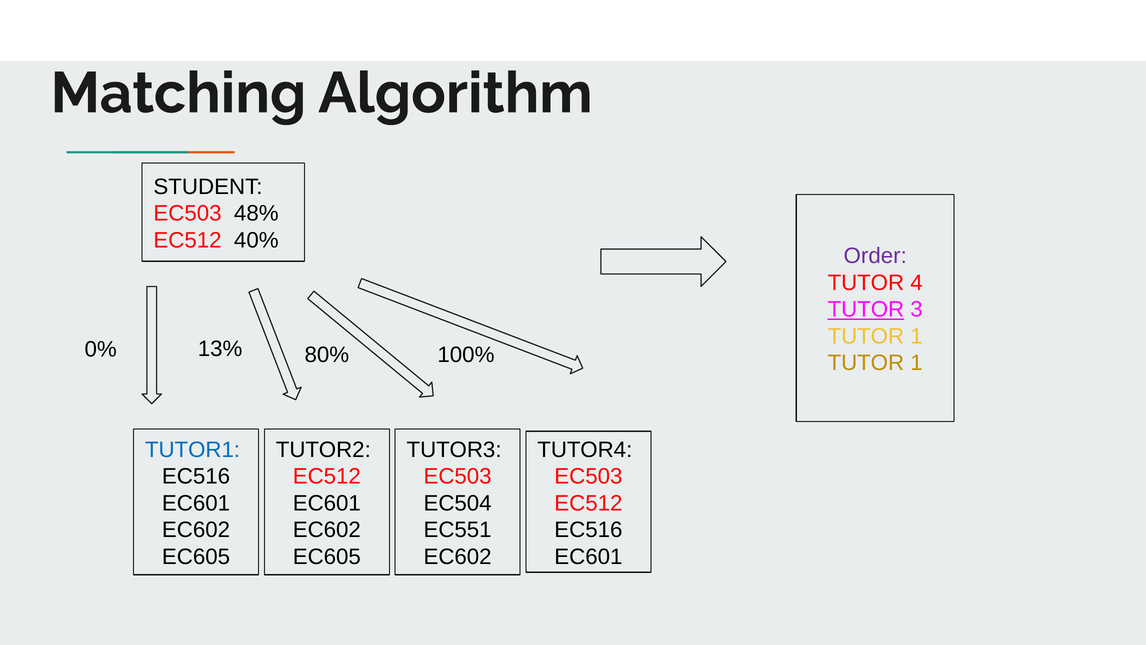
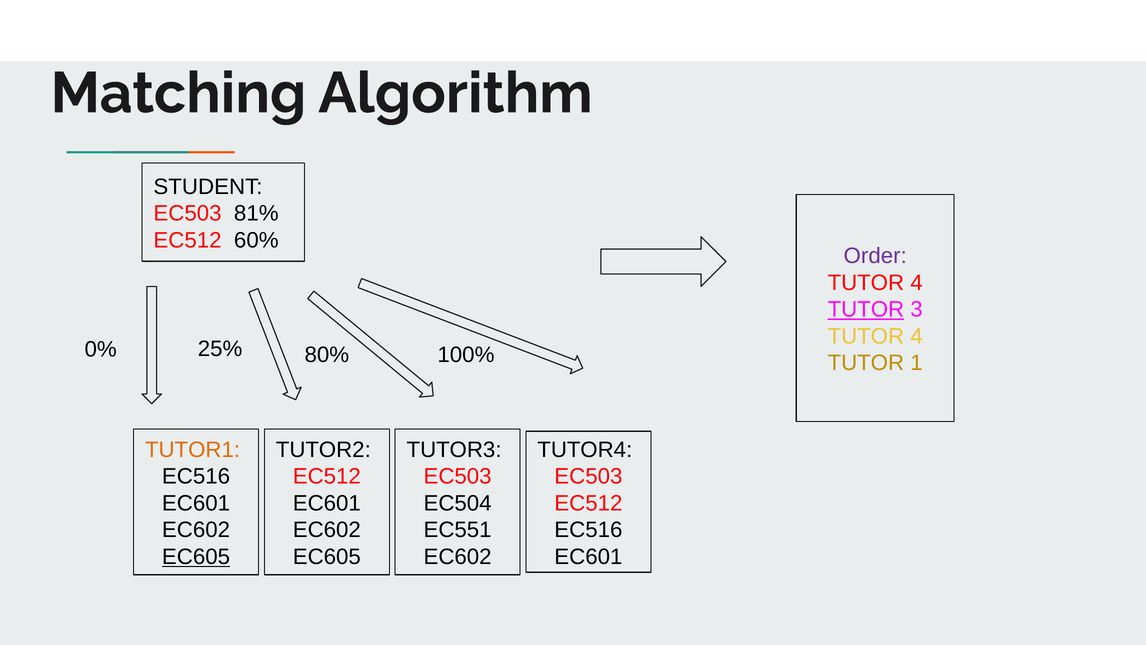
48%: 48% -> 81%
40%: 40% -> 60%
1 at (917, 336): 1 -> 4
13%: 13% -> 25%
TUTOR1 colour: blue -> orange
EC605 at (196, 557) underline: none -> present
